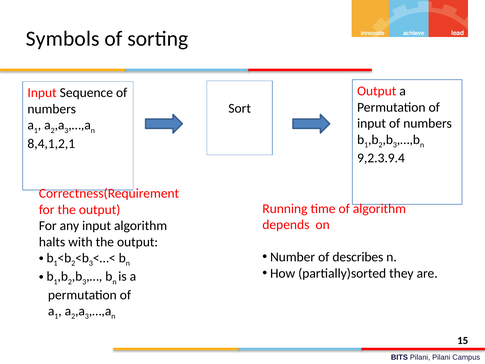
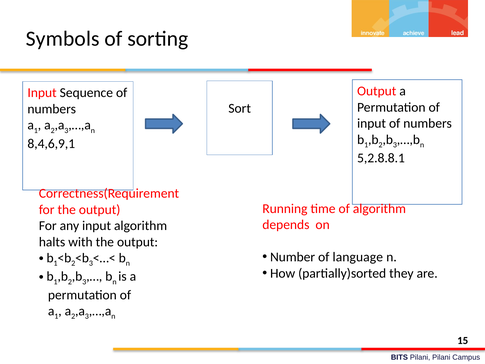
8,4,1,2,1: 8,4,1,2,1 -> 8,4,6,9,1
9,2.3.9.4: 9,2.3.9.4 -> 5,2.8.8.1
describes: describes -> language
